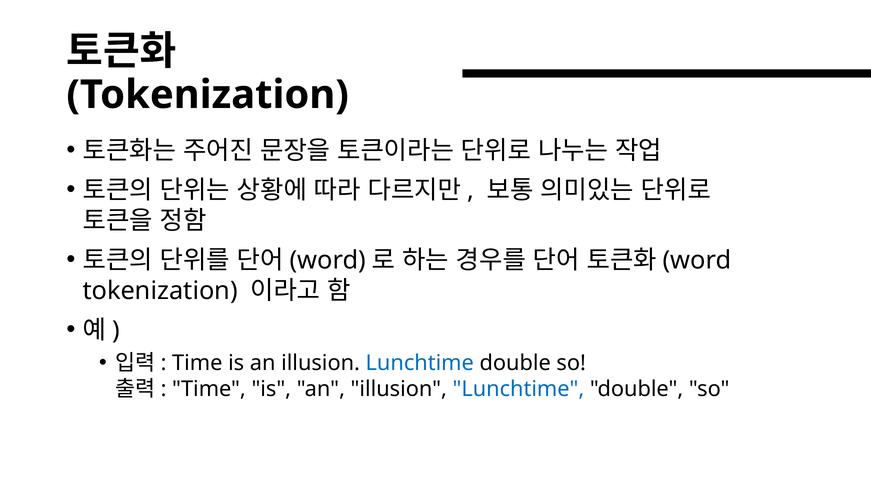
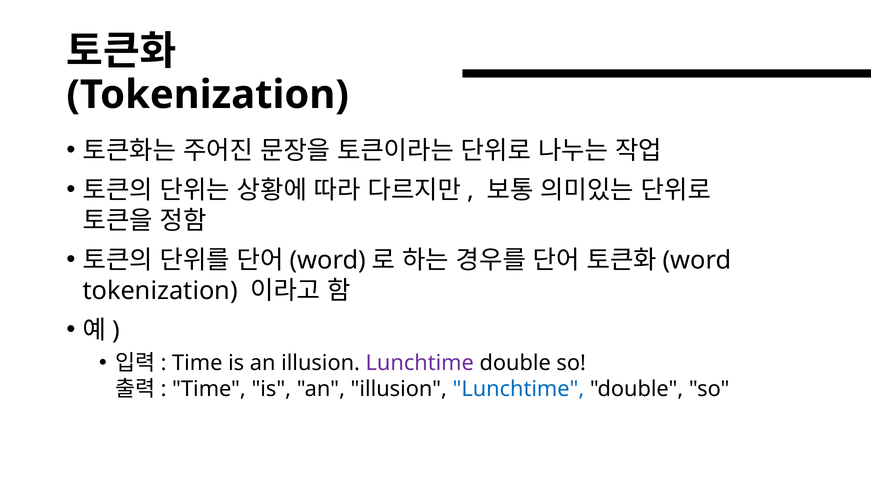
Lunchtime at (420, 363) colour: blue -> purple
